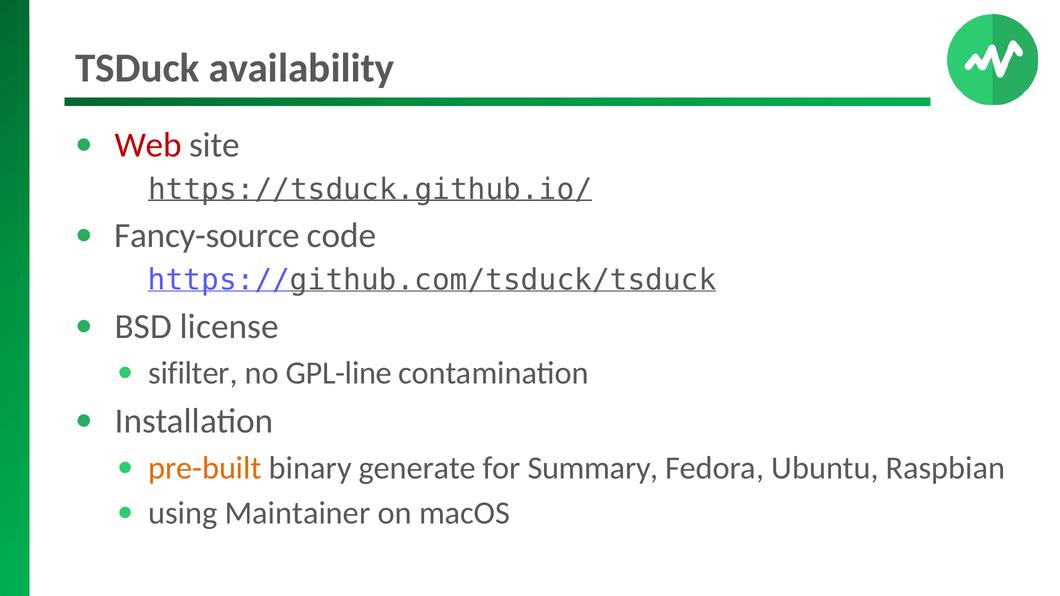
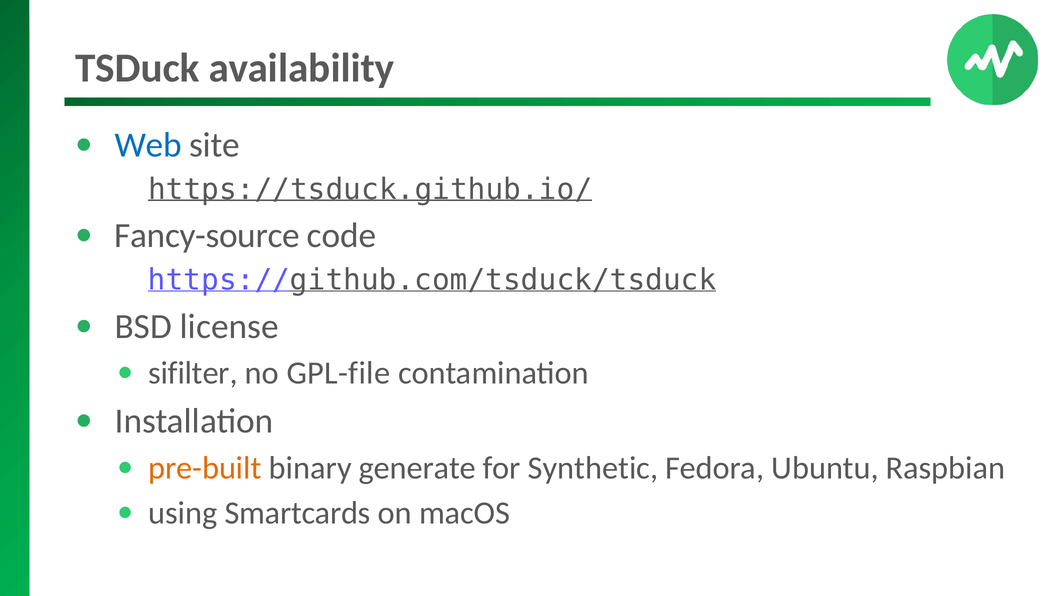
Web colour: red -> blue
GPL-line: GPL-line -> GPL-file
Summary: Summary -> Synthetic
Maintainer: Maintainer -> Smartcards
